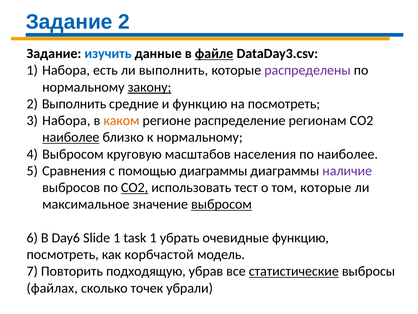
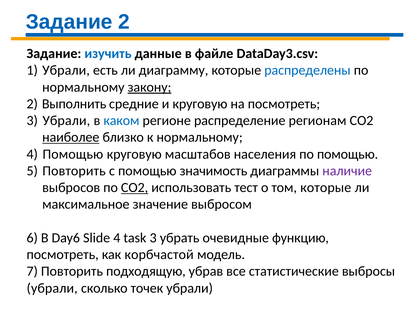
файле underline: present -> none
Набора at (66, 70): Набора -> Убрали
ли выполнить: выполнить -> диаграмму
распределены colour: purple -> blue
и функцию: функцию -> круговую
Набора at (66, 120): Набора -> Убрали
каком colour: orange -> blue
Выбросом at (73, 154): Выбросом -> Помощью
по наиболее: наиболее -> помощью
Сравнения at (74, 171): Сравнения -> Повторить
помощью диаграммы: диаграммы -> значимость
выбросом at (221, 204) underline: present -> none
Slide 1: 1 -> 4
task 1: 1 -> 3
статистические underline: present -> none
файлах at (52, 288): файлах -> убрали
